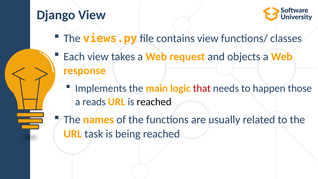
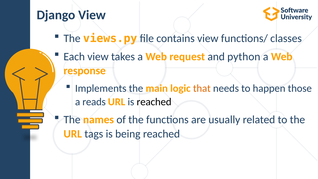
objects: objects -> python
that colour: red -> orange
task: task -> tags
